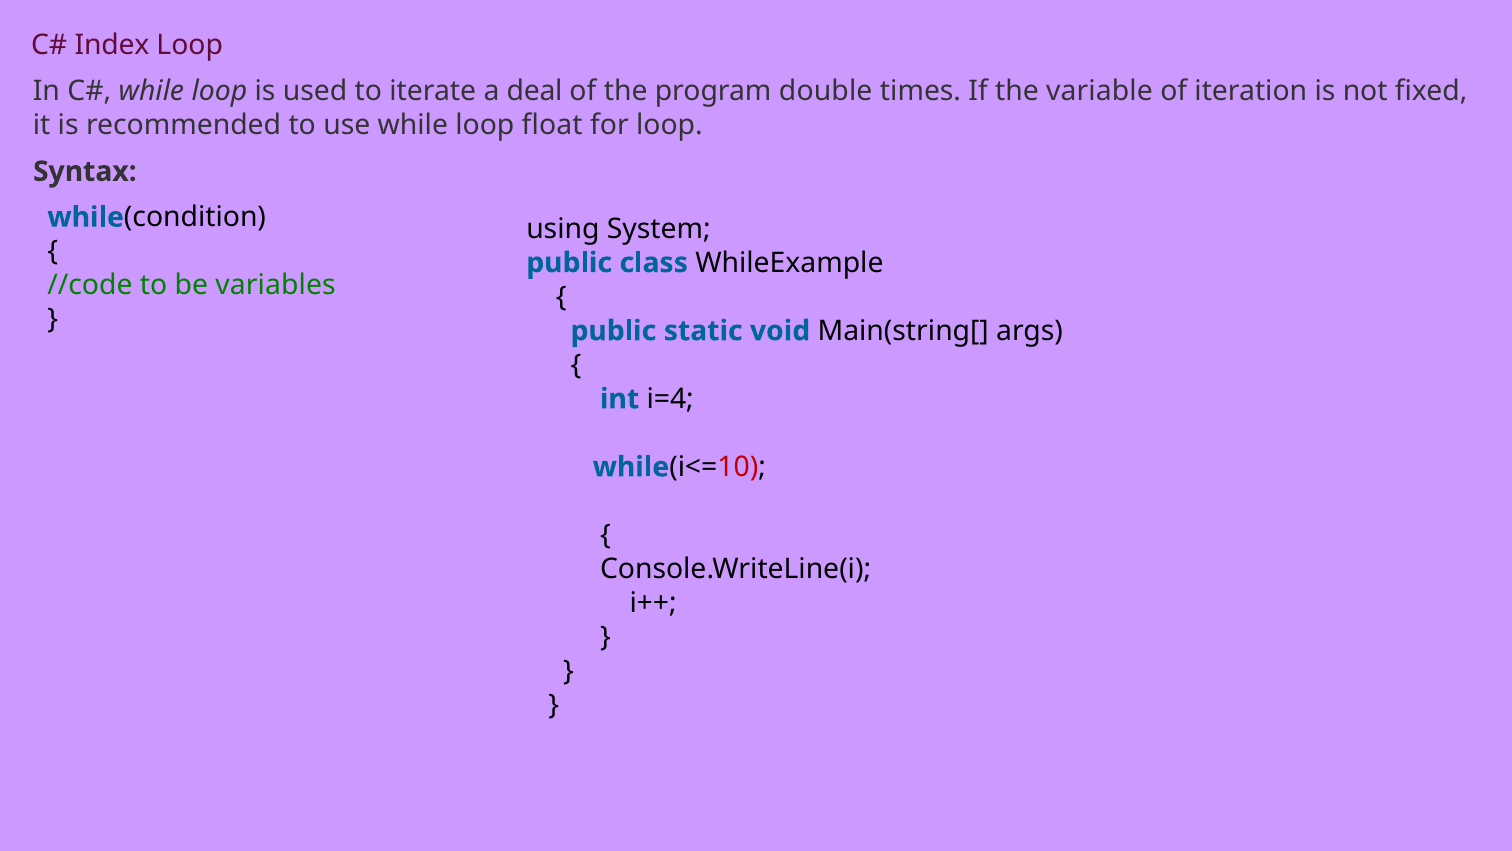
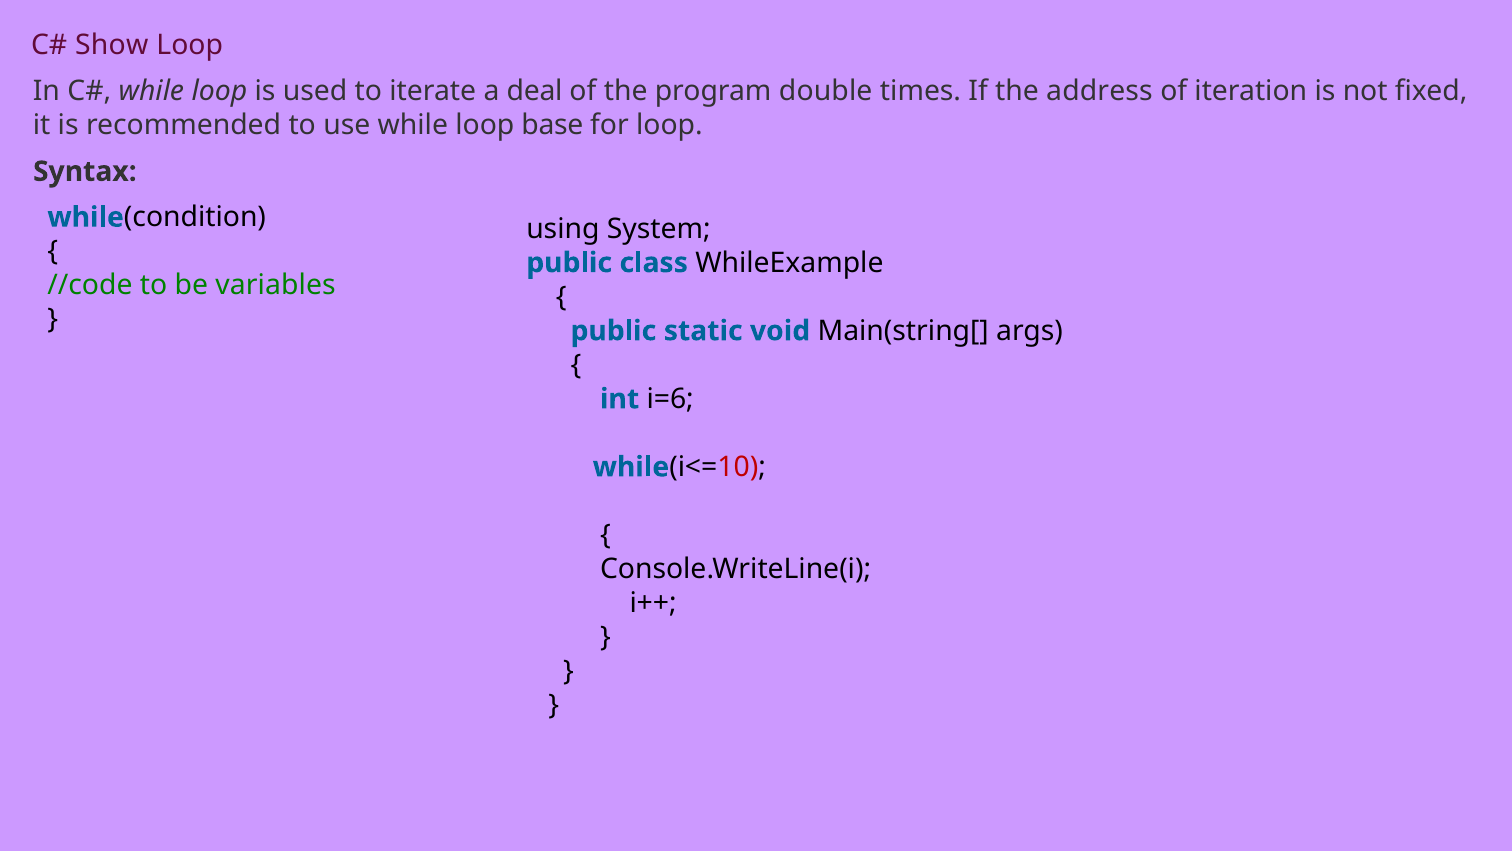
Index: Index -> Show
variable: variable -> address
float: float -> base
i=4: i=4 -> i=6
